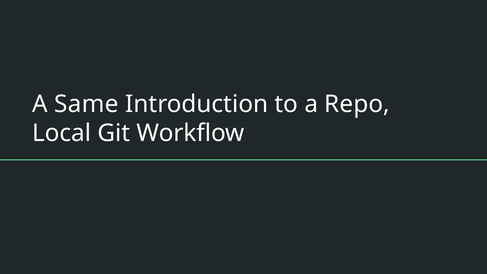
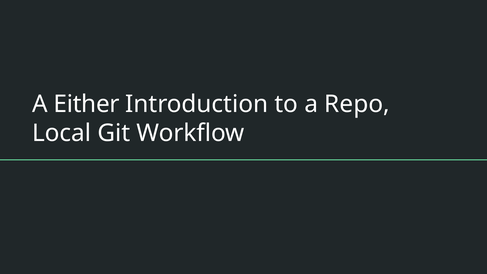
Same: Same -> Either
